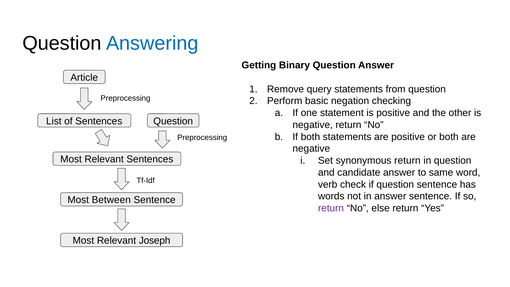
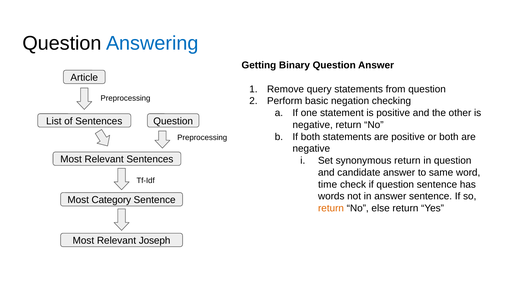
verb: verb -> time
Between: Between -> Category
return at (331, 208) colour: purple -> orange
